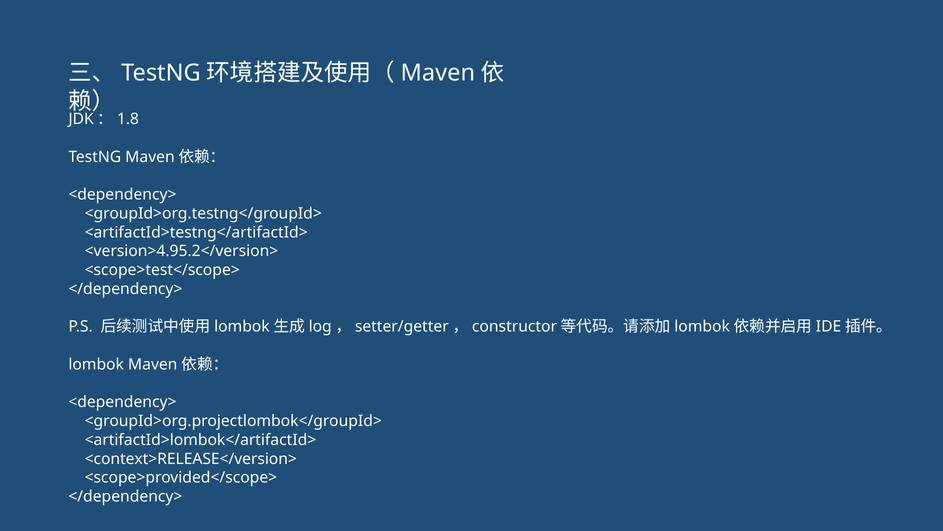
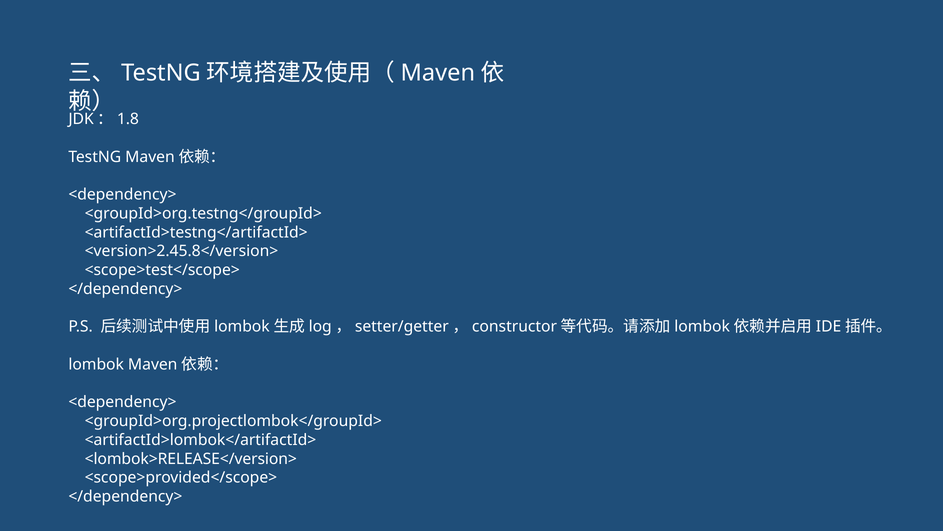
<version>4.95.2</version>: <version>4.95.2</version> -> <version>2.45.8</version>
<context>RELEASE</version>: <context>RELEASE</version> -> <lombok>RELEASE</version>
